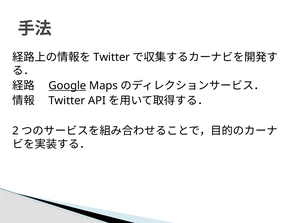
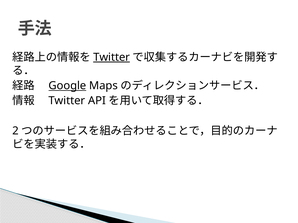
Twitter at (112, 57) underline: none -> present
